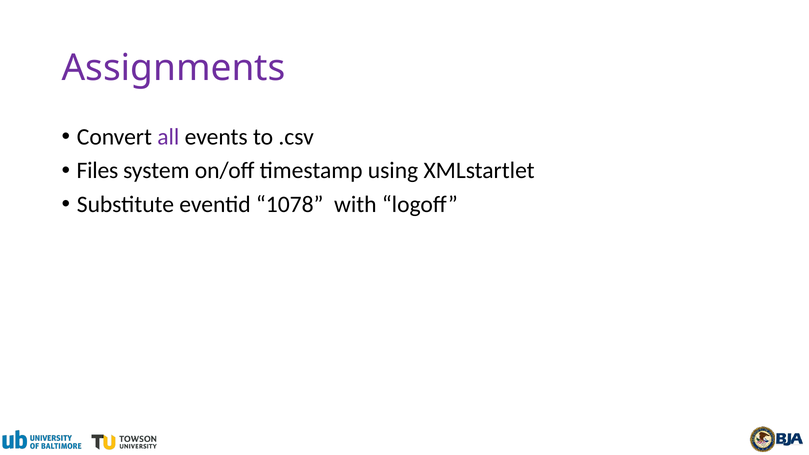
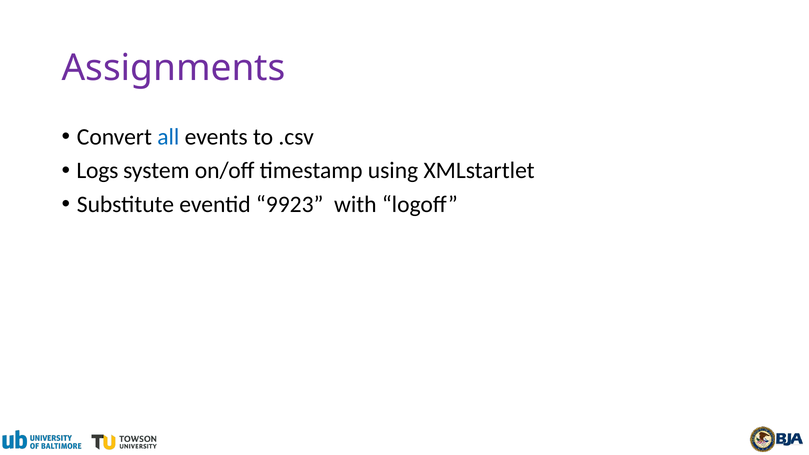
all colour: purple -> blue
Files: Files -> Logs
1078: 1078 -> 9923
